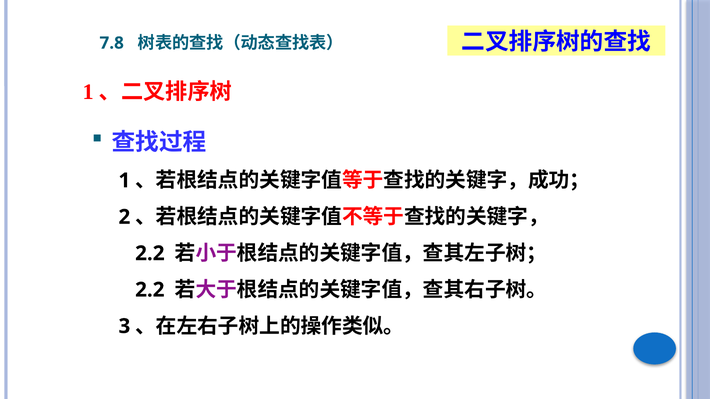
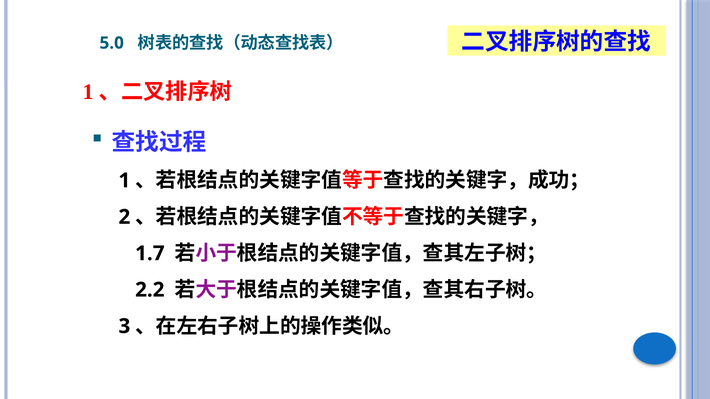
7.8: 7.8 -> 5.0
2.2 at (150, 254): 2.2 -> 1.7
